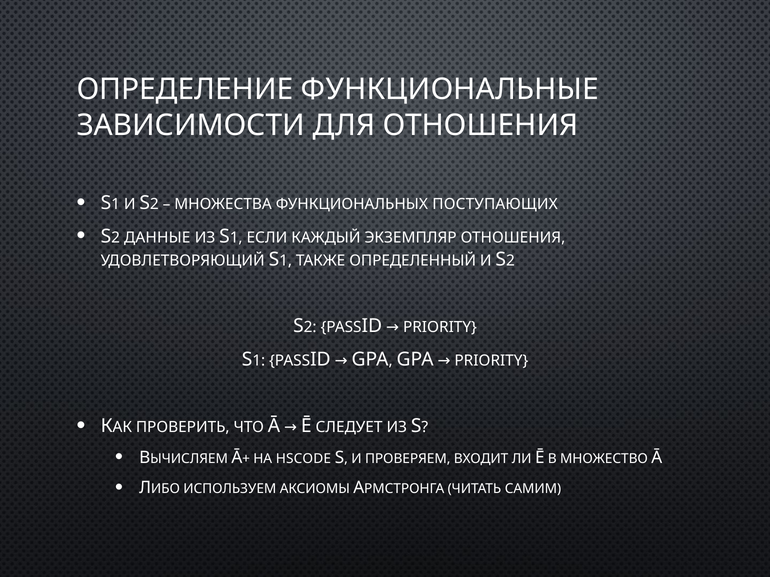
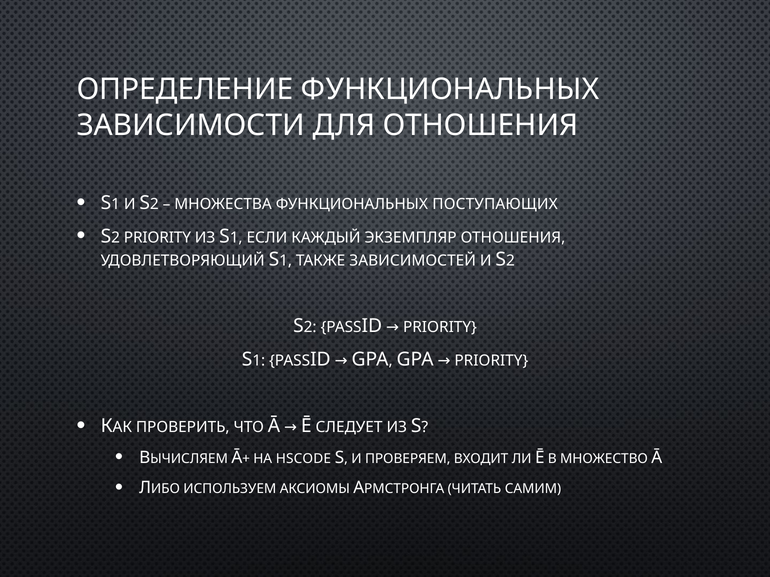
ОПРЕДЕЛЕНИЕ ФУНКЦИОНАЛЬНЫЕ: ФУНКЦИОНАЛЬНЫЕ -> ФУНКЦИОНАЛЬНЫХ
ДАННЫЕ at (157, 238): ДАННЫЕ -> PRIORITY
ОПРЕДЕЛЕННЫЙ: ОПРЕДЕЛЕННЫЙ -> ЗАВИСИМОСТЕЙ
